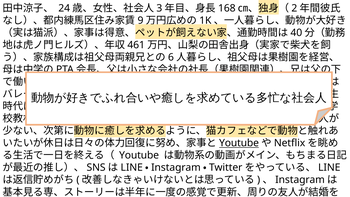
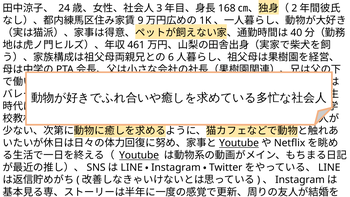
Youtube at (139, 155) underline: none -> present
